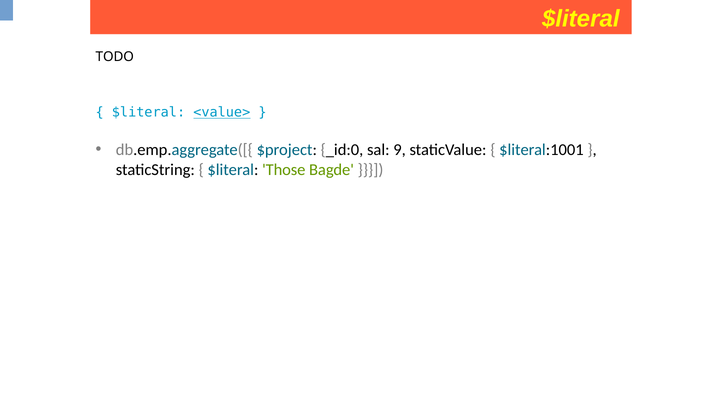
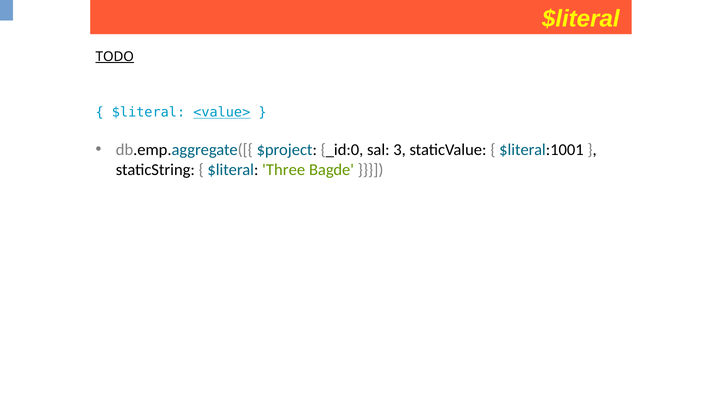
TODO underline: none -> present
9: 9 -> 3
Those: Those -> Three
